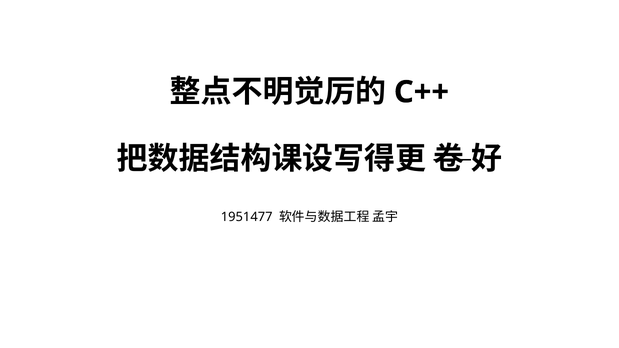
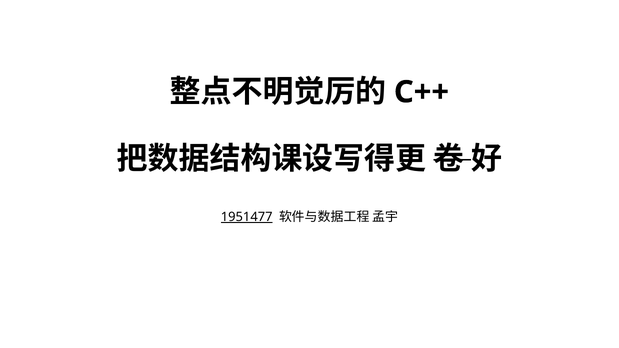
1951477 underline: none -> present
